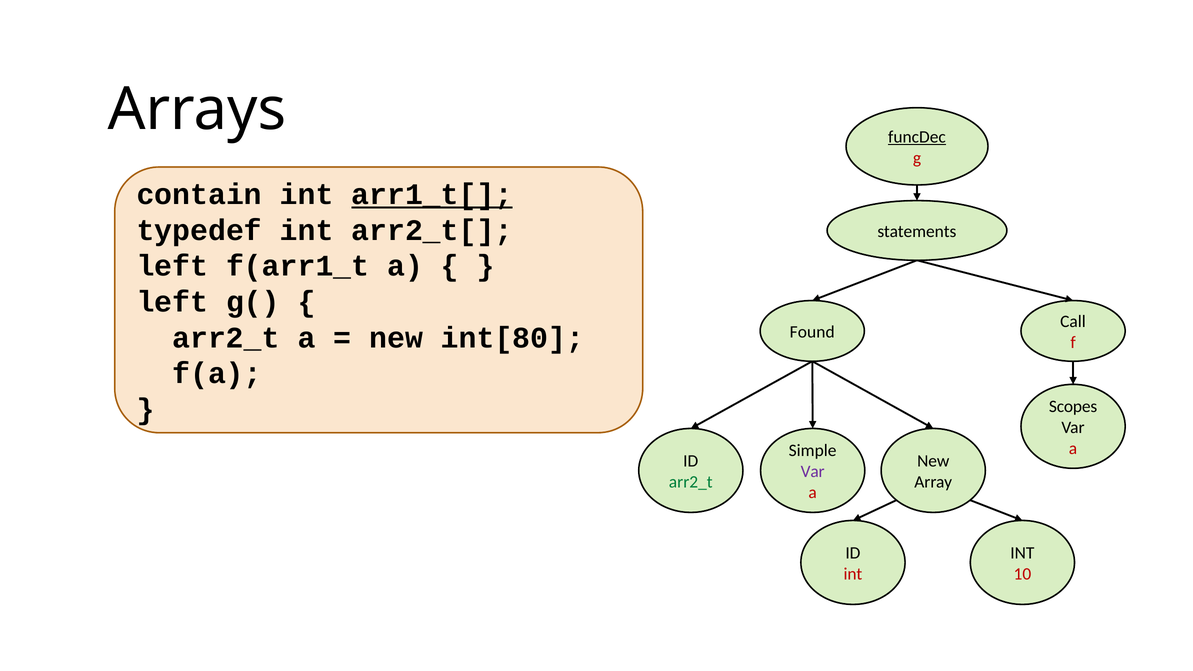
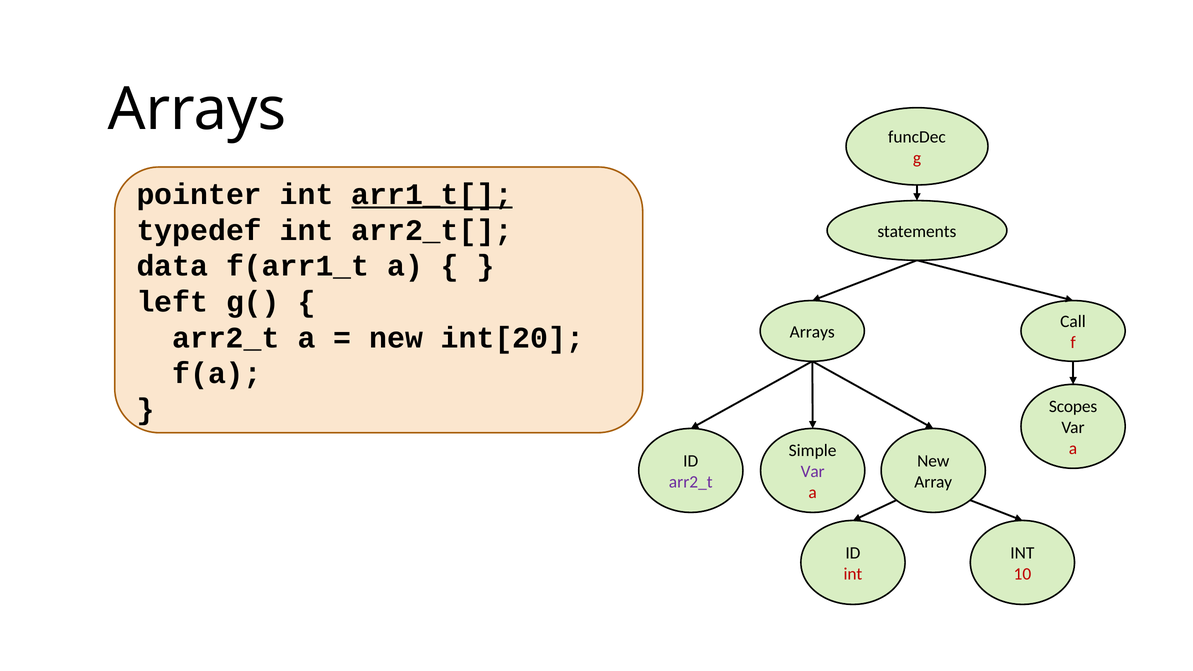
funcDec underline: present -> none
contain: contain -> pointer
left at (172, 266): left -> data
Found at (812, 332): Found -> Arrays
int[80: int[80 -> int[20
arr2_t at (691, 482) colour: green -> purple
